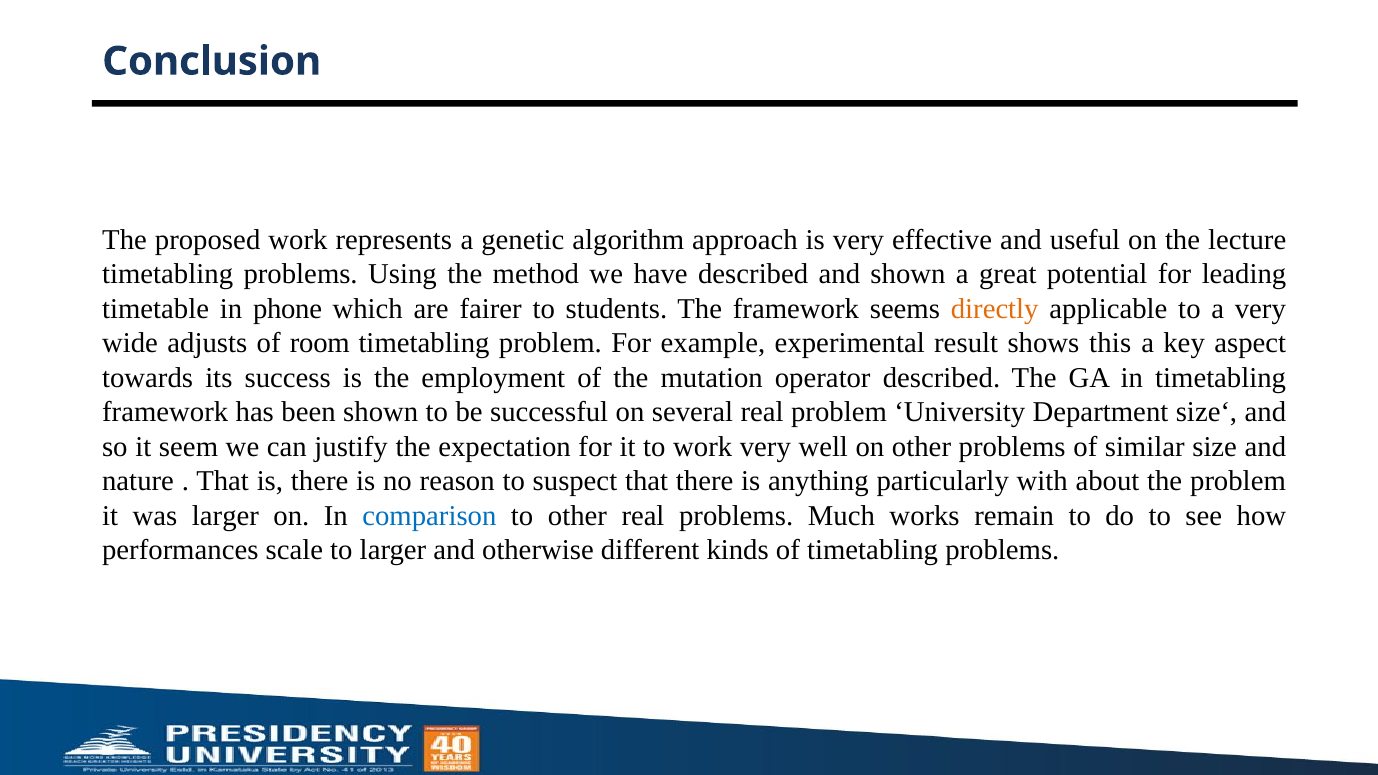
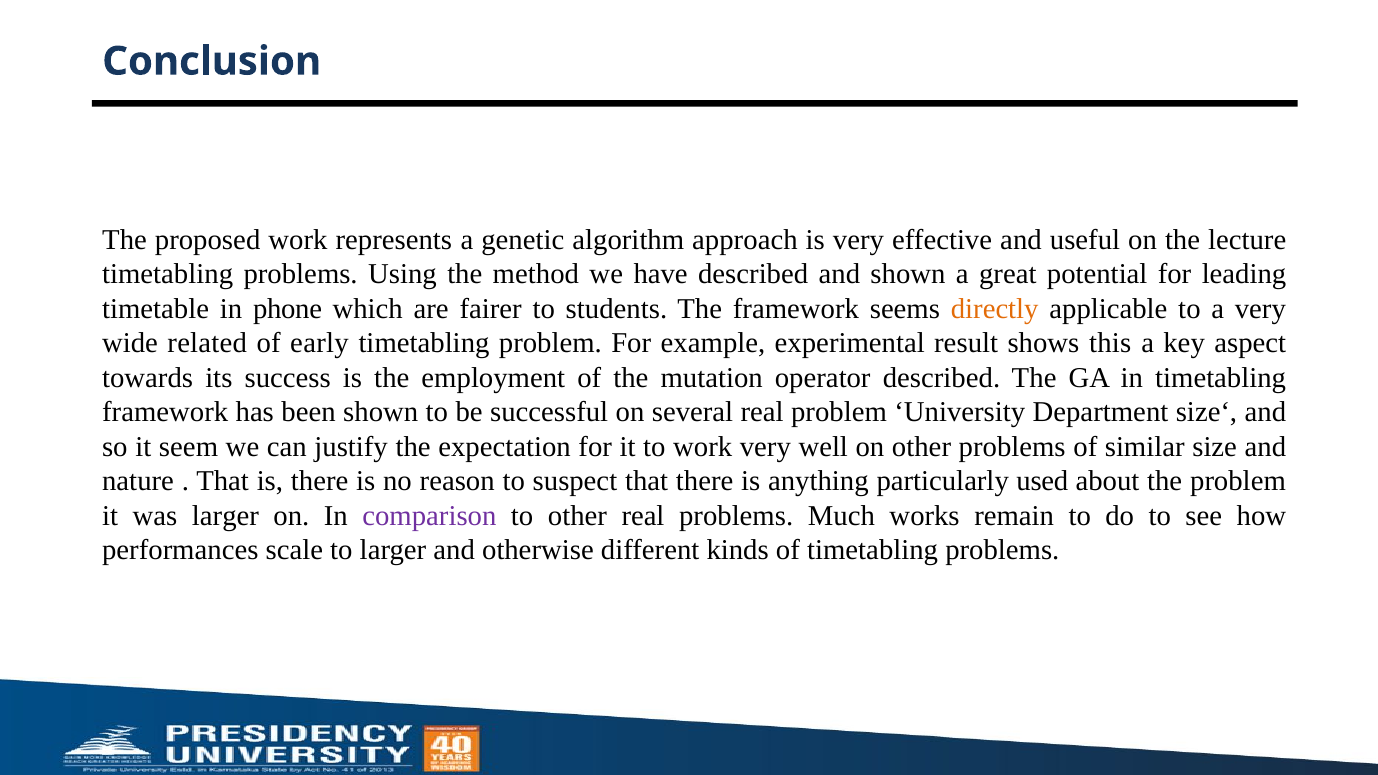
adjusts: adjusts -> related
room: room -> early
with: with -> used
comparison colour: blue -> purple
